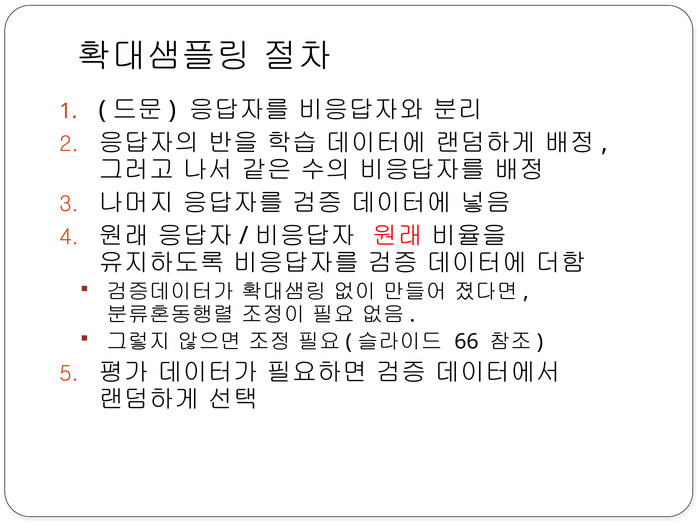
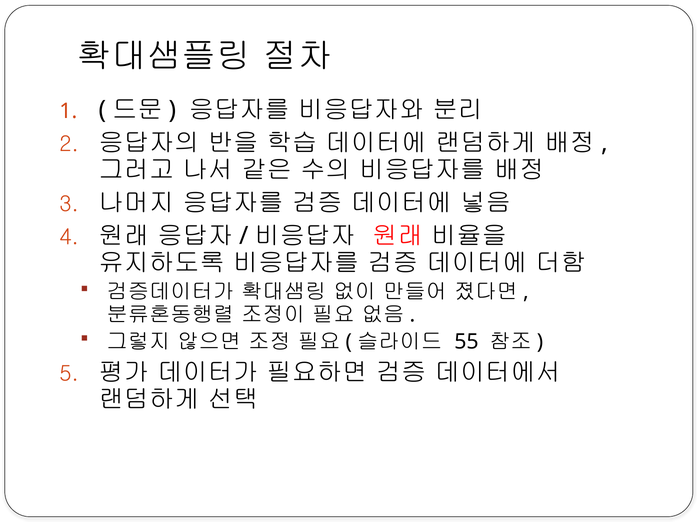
66: 66 -> 55
